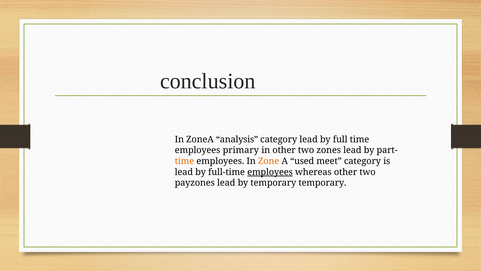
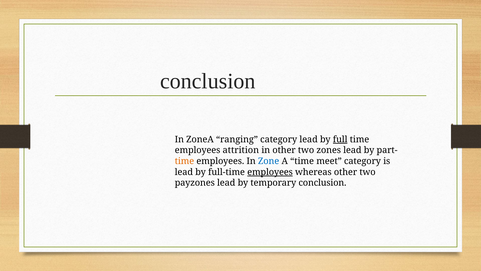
analysis: analysis -> ranging
full underline: none -> present
primary: primary -> attrition
Zone colour: orange -> blue
A used: used -> time
temporary temporary: temporary -> conclusion
